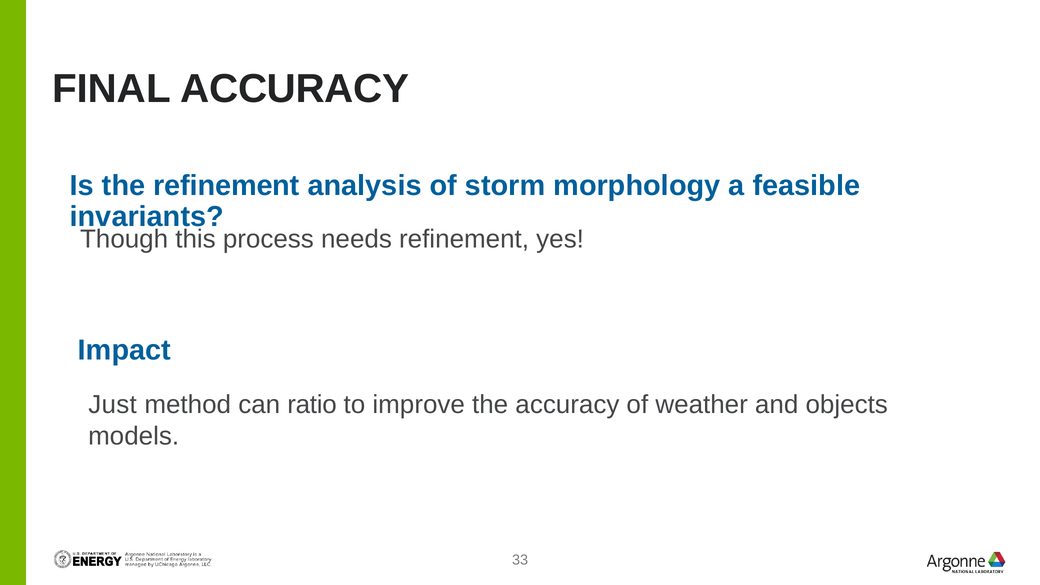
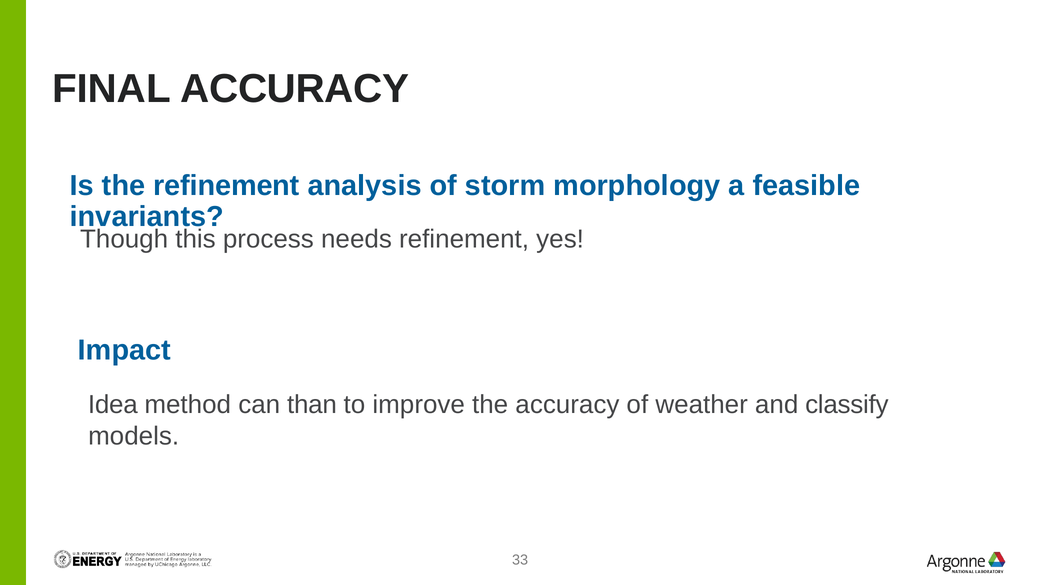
Just: Just -> Idea
ratio: ratio -> than
objects: objects -> classify
